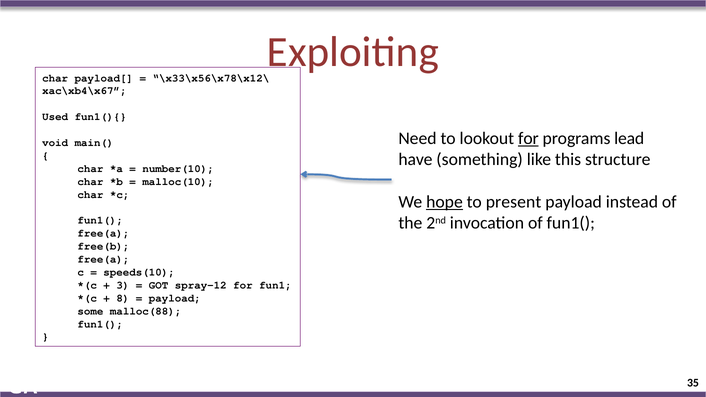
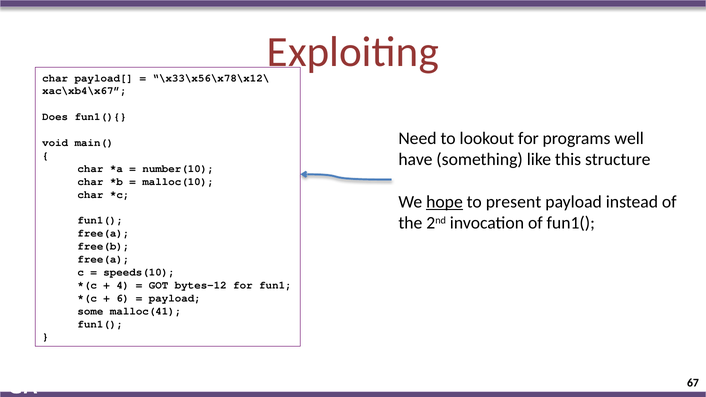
Used: Used -> Does
for at (528, 139) underline: present -> none
lead: lead -> well
3: 3 -> 4
spray–12: spray–12 -> bytes–12
8: 8 -> 6
malloc(88: malloc(88 -> malloc(41
35: 35 -> 67
